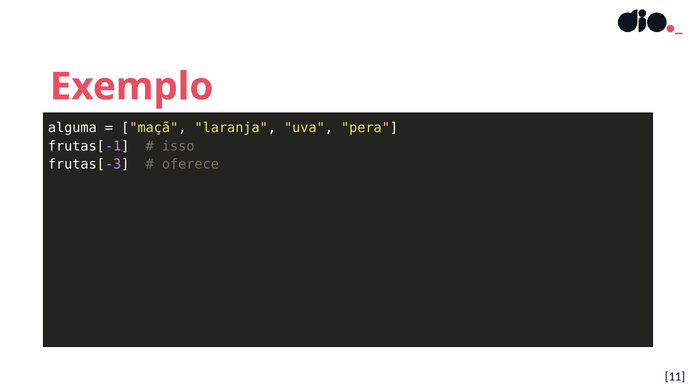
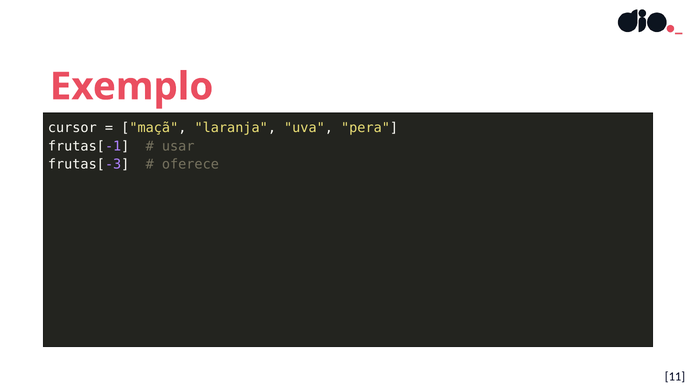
alguma: alguma -> cursor
isso: isso -> usar
